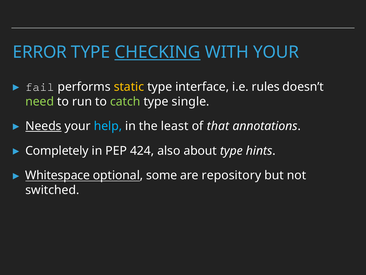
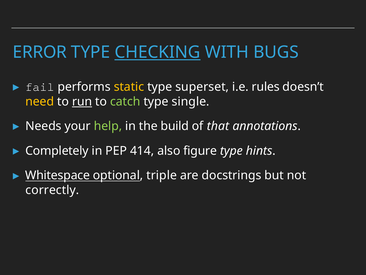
WITH YOUR: YOUR -> BUGS
interface: interface -> superset
need colour: light green -> yellow
run underline: none -> present
Needs underline: present -> none
help colour: light blue -> light green
least: least -> build
424: 424 -> 414
about: about -> figure
some: some -> triple
repository: repository -> docstrings
switched: switched -> correctly
